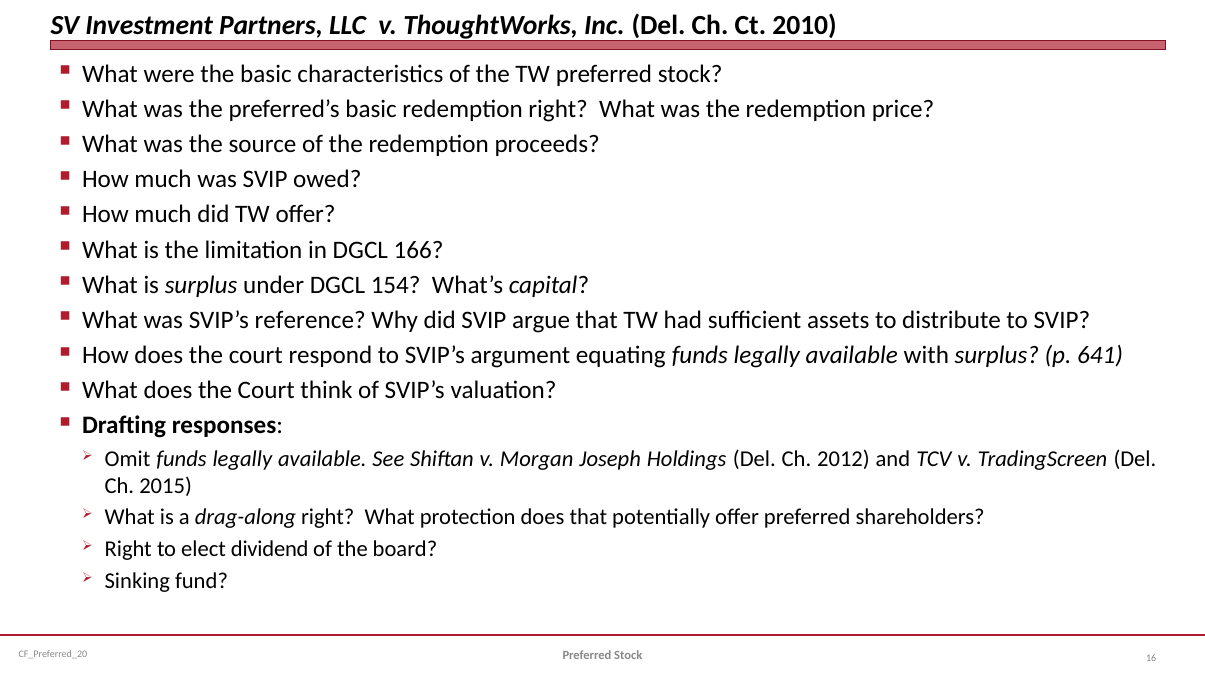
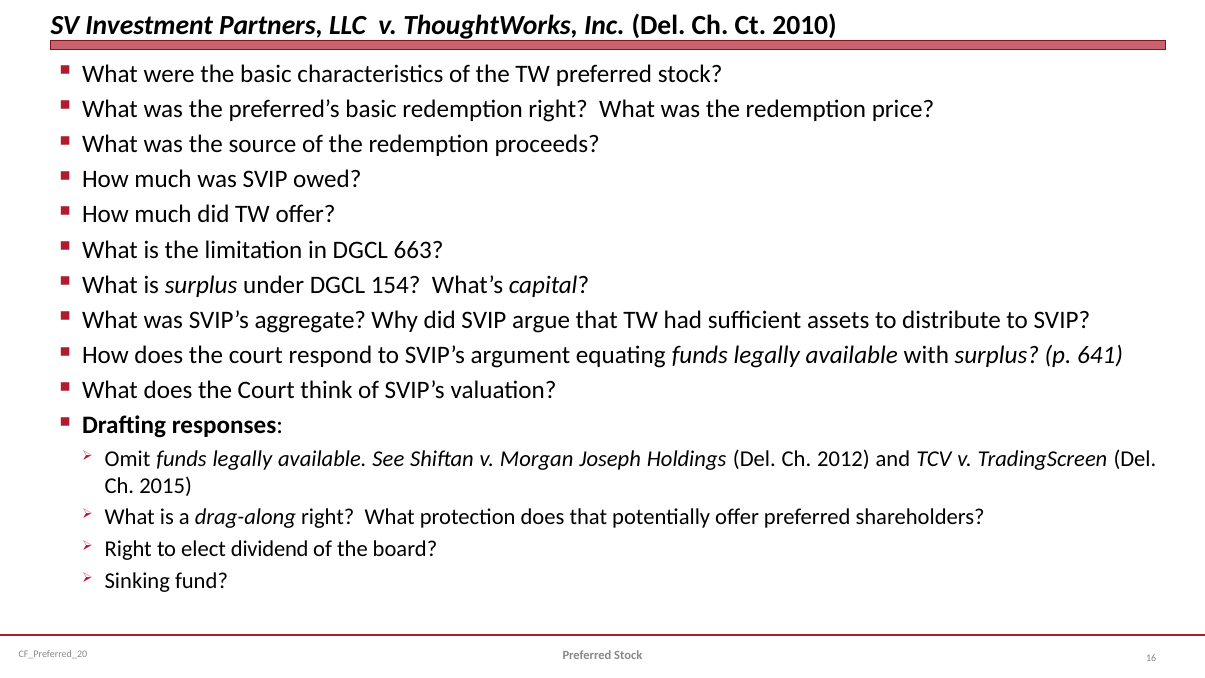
166: 166 -> 663
reference: reference -> aggregate
